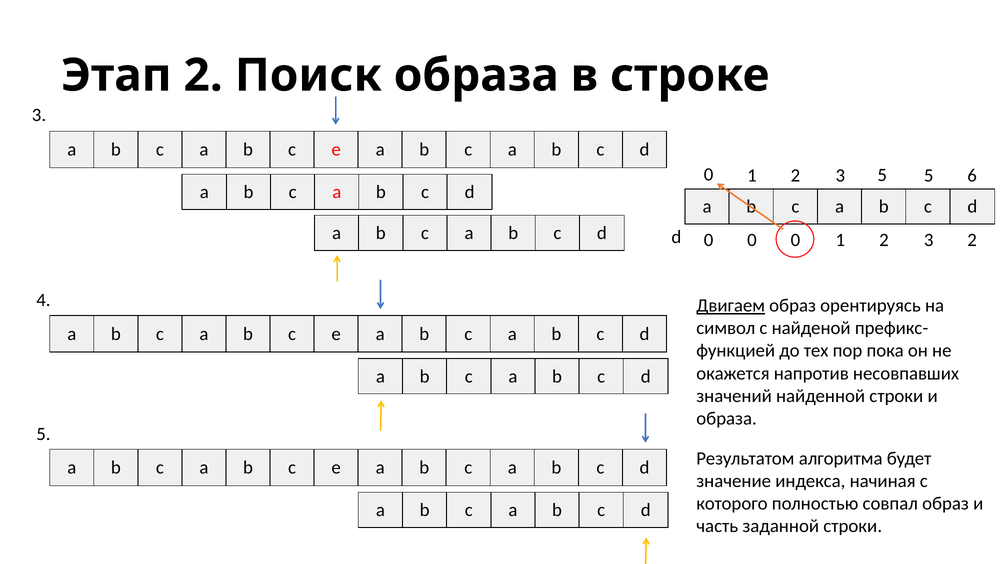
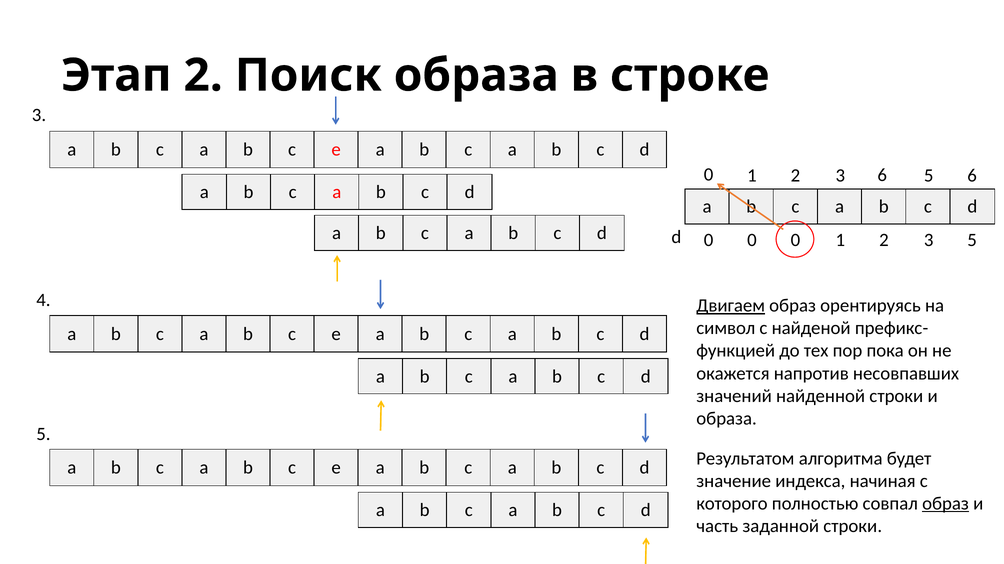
3 5: 5 -> 6
3 2: 2 -> 5
образ at (946, 504) underline: none -> present
